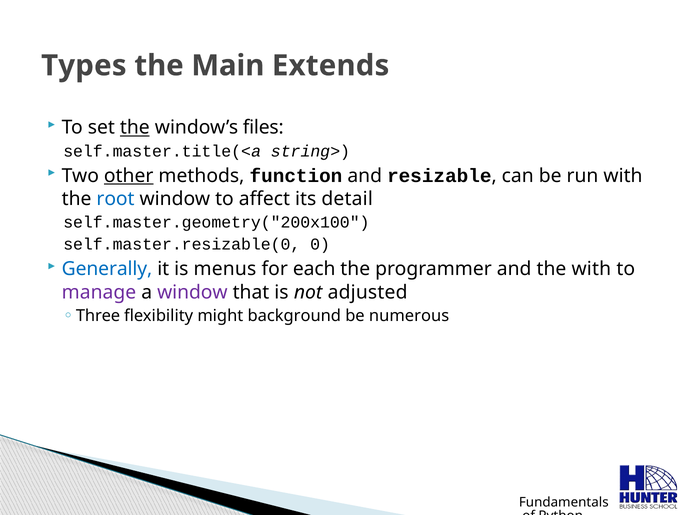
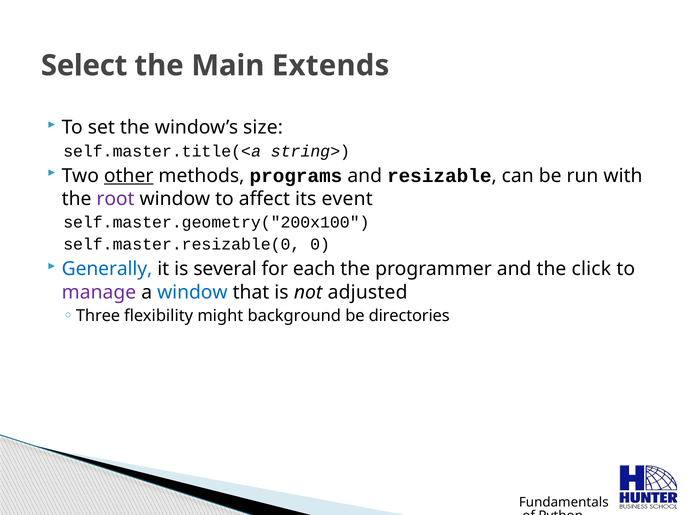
Types: Types -> Select
the at (135, 128) underline: present -> none
files: files -> size
function: function -> programs
root colour: blue -> purple
detail: detail -> event
menus: menus -> several
the with: with -> click
window at (192, 292) colour: purple -> blue
numerous: numerous -> directories
